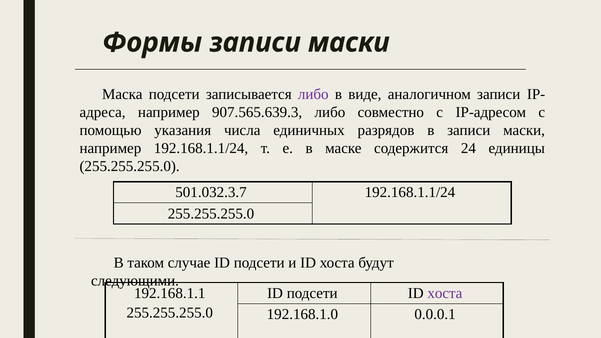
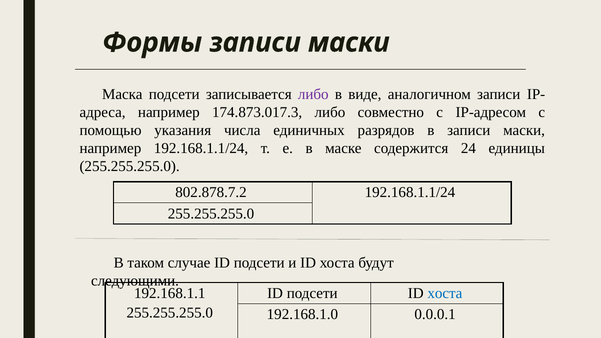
907.565.639.3: 907.565.639.3 -> 174.873.017.3
501.032.3.7: 501.032.3.7 -> 802.878.7.2
хоста at (445, 293) colour: purple -> blue
